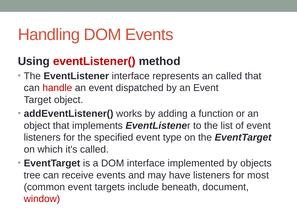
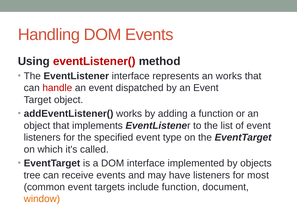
an called: called -> works
include beneath: beneath -> function
window colour: red -> orange
